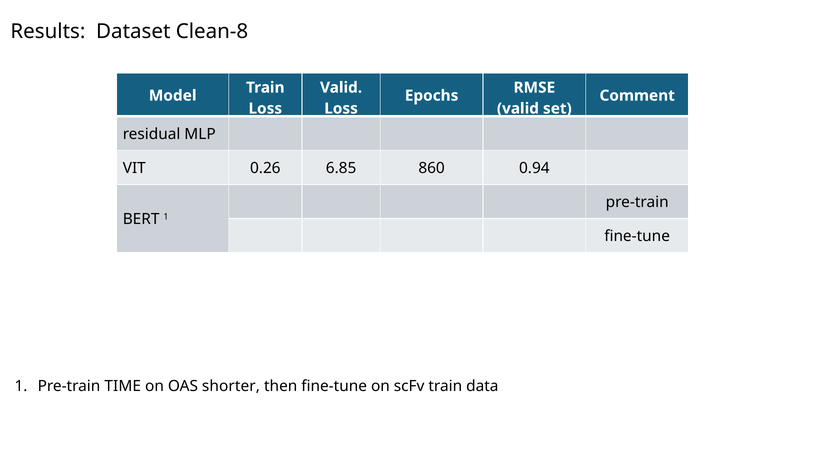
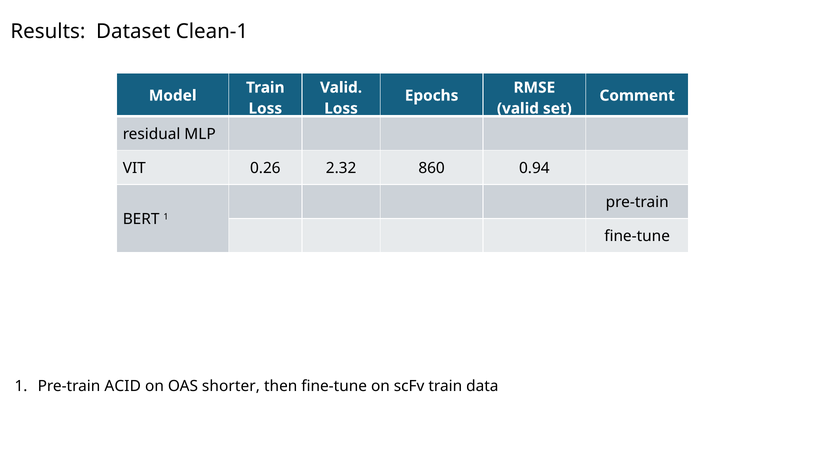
Clean-8: Clean-8 -> Clean-1
6.85: 6.85 -> 2.32
TIME: TIME -> ACID
